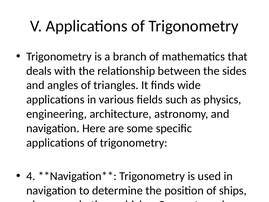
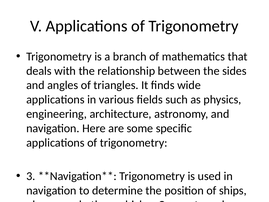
4 at (31, 176): 4 -> 3
